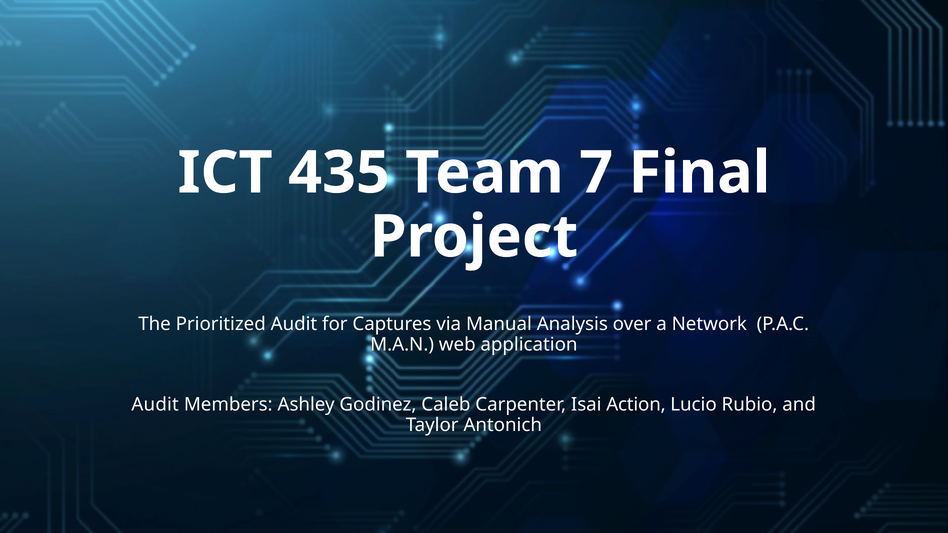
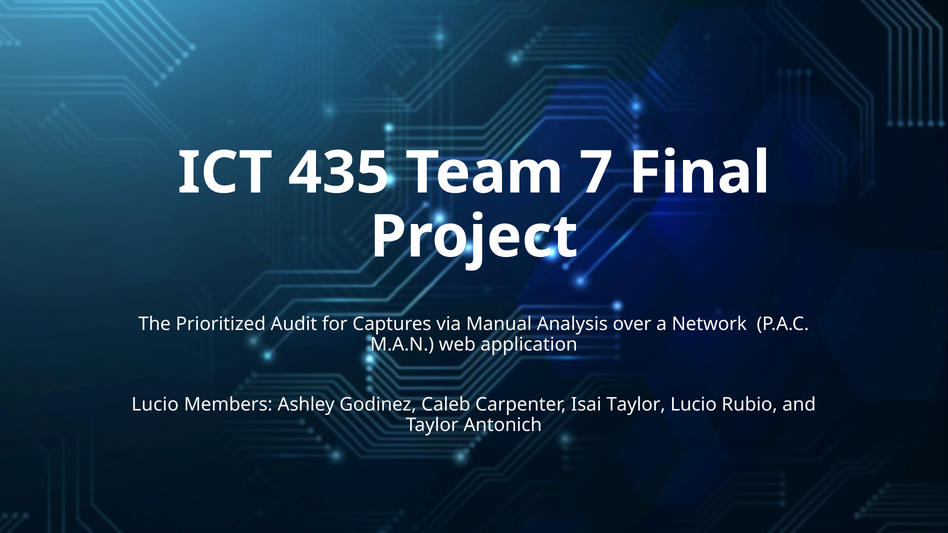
Audit at (155, 405): Audit -> Lucio
Isai Action: Action -> Taylor
